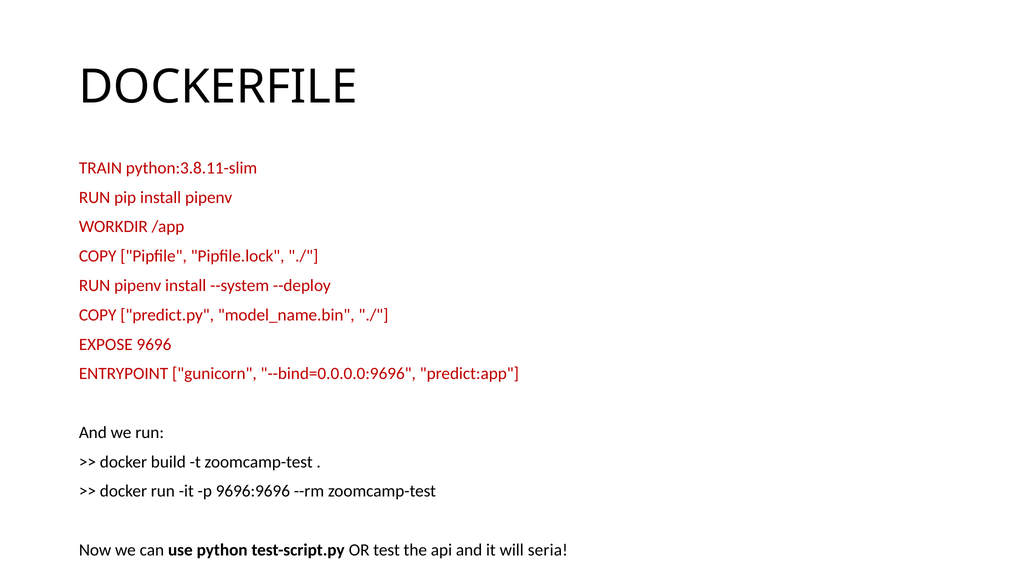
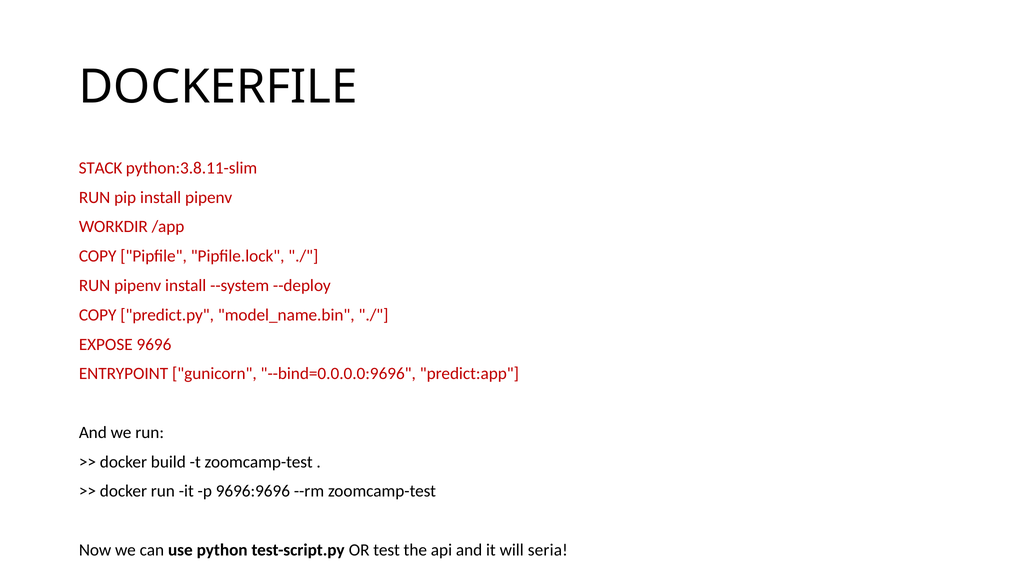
TRAIN: TRAIN -> STACK
